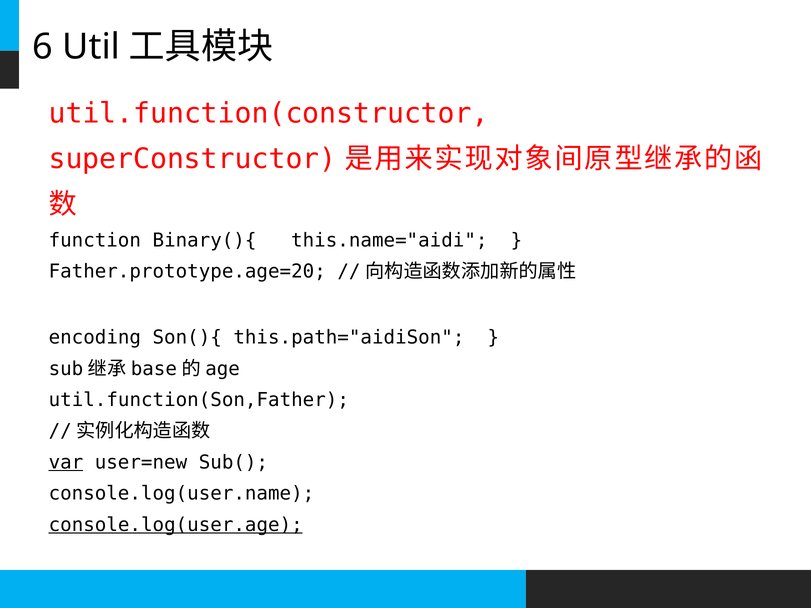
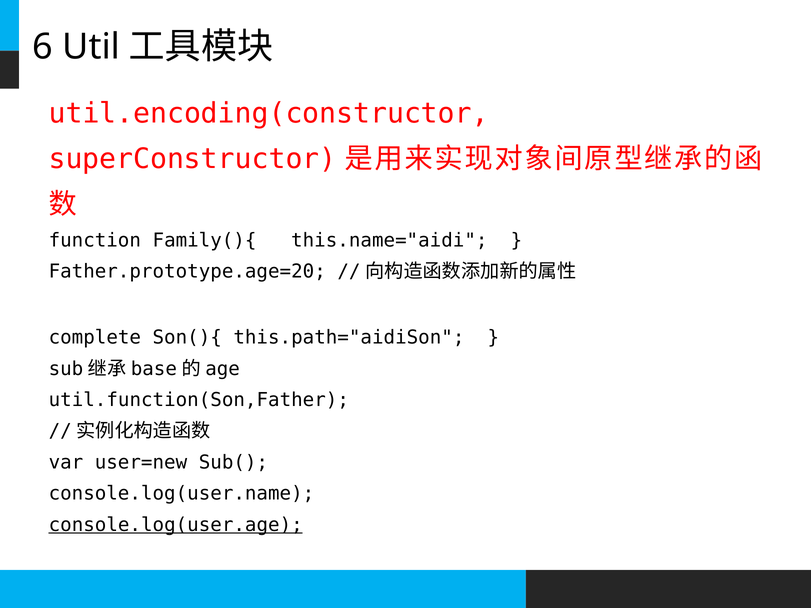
util.function(constructor: util.function(constructor -> util.encoding(constructor
Binary(){: Binary(){ -> Family(){
encoding: encoding -> complete
var underline: present -> none
